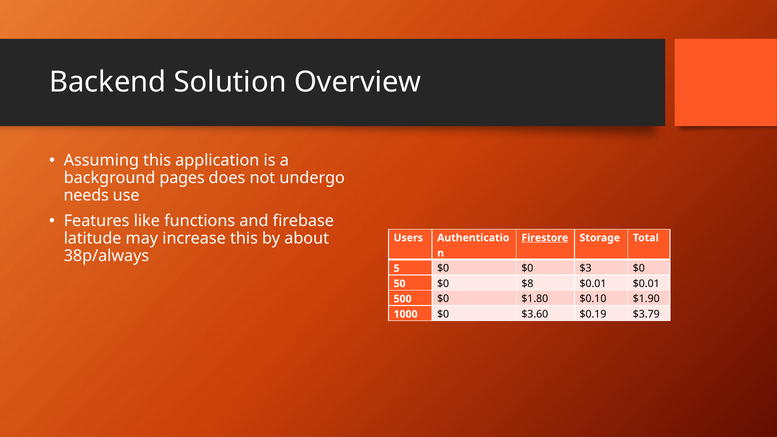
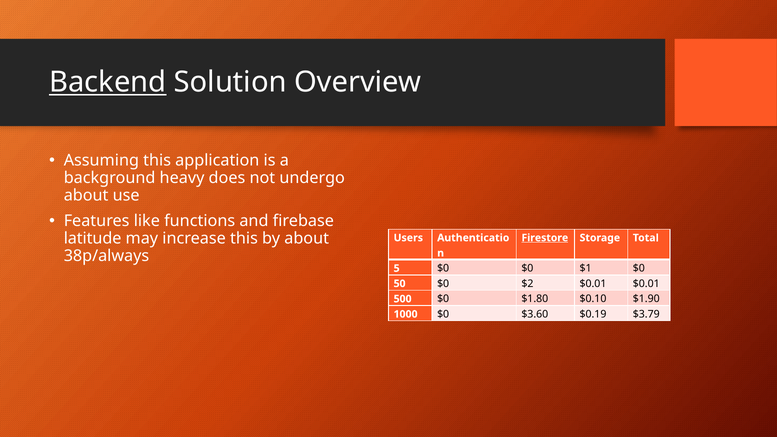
Backend underline: none -> present
pages: pages -> heavy
needs at (86, 196): needs -> about
$3: $3 -> $1
$8: $8 -> $2
